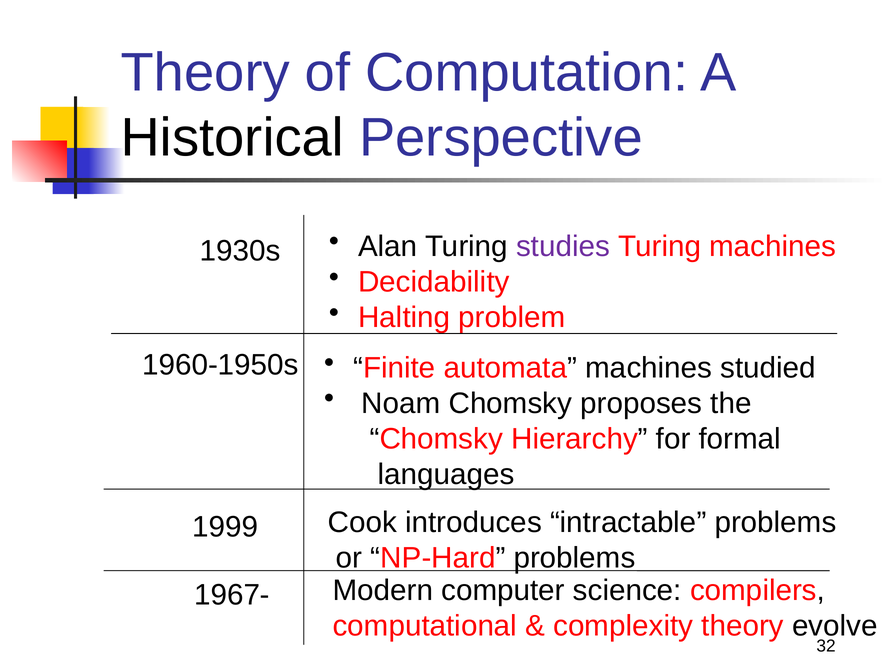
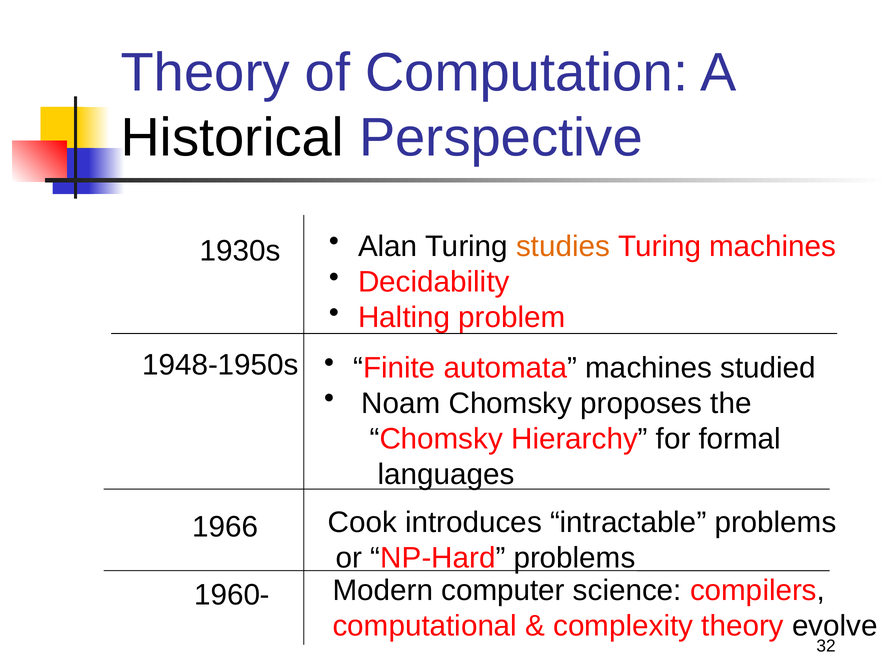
studies colour: purple -> orange
1960-1950s: 1960-1950s -> 1948-1950s
1999: 1999 -> 1966
1967-: 1967- -> 1960-
